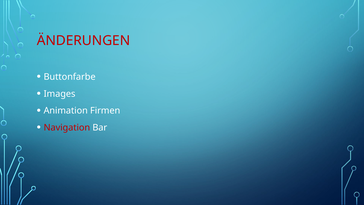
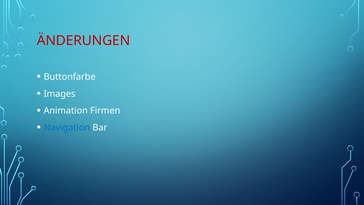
Navigation colour: red -> blue
